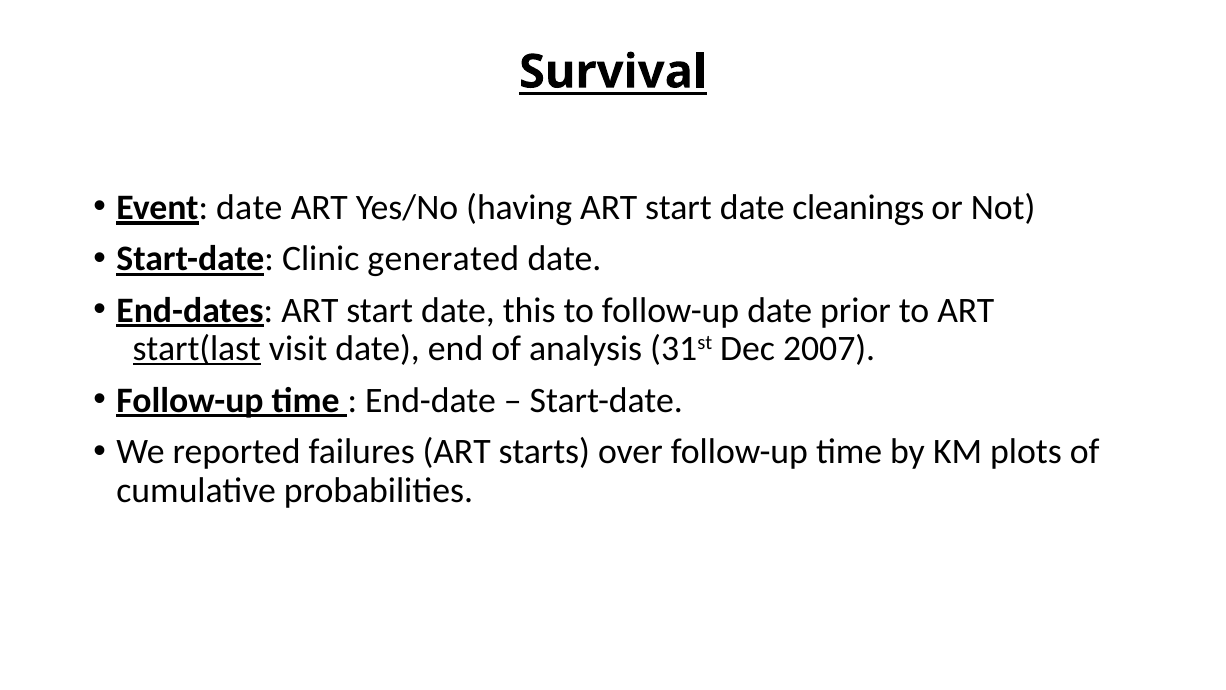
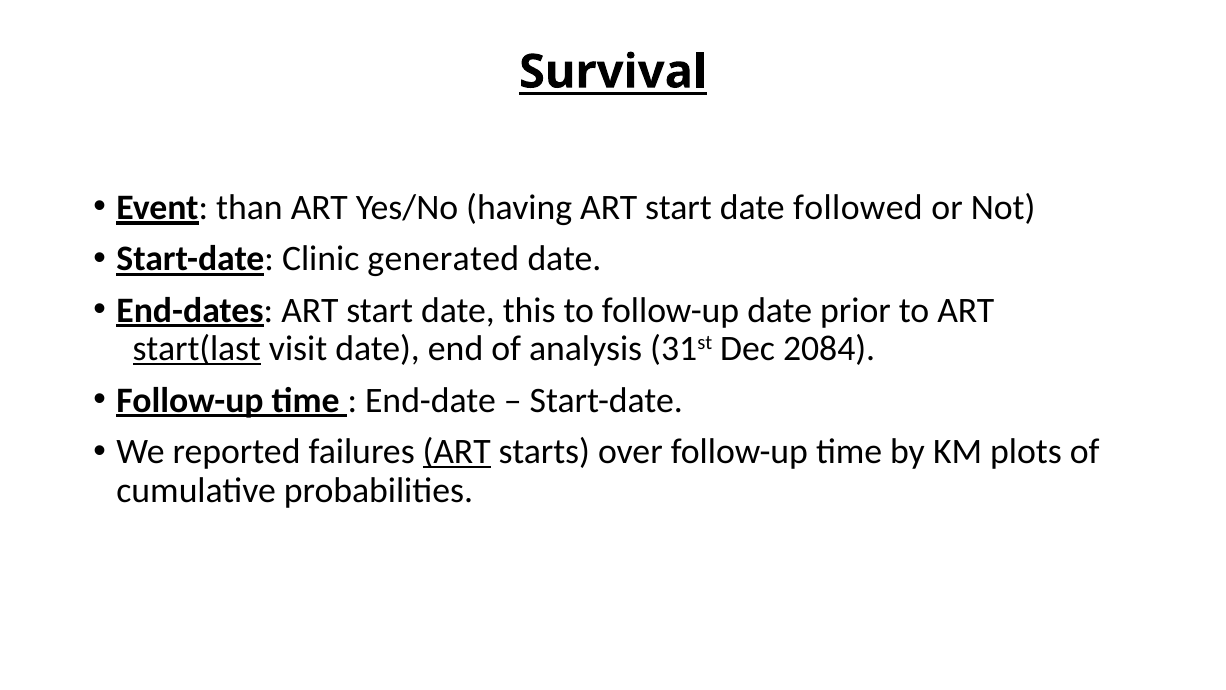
Event date: date -> than
cleanings: cleanings -> followed
2007: 2007 -> 2084
ART at (457, 452) underline: none -> present
